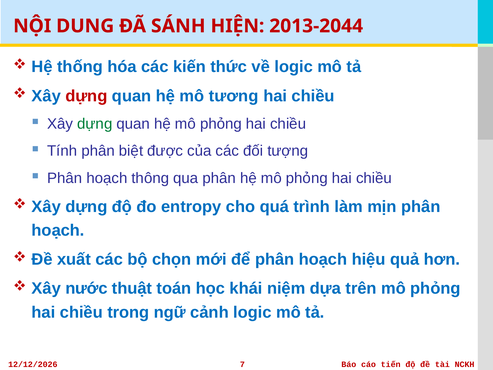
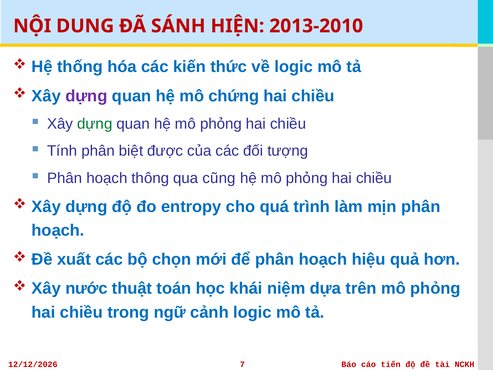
2013-2044: 2013-2044 -> 2013-2010
dựng at (86, 96) colour: red -> purple
tương: tương -> chứng
qua phân: phân -> cũng
